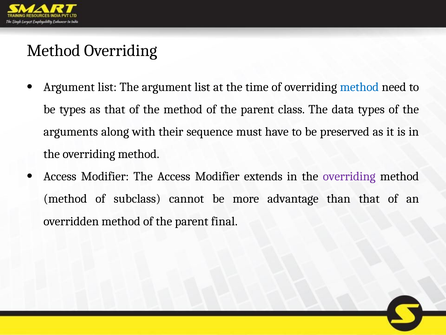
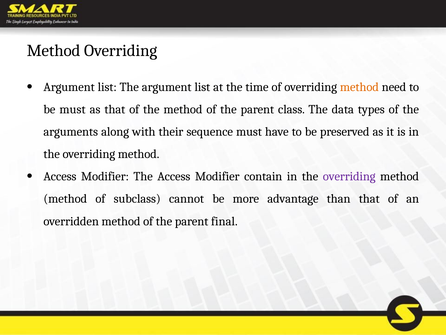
method at (359, 87) colour: blue -> orange
be types: types -> must
extends: extends -> contain
